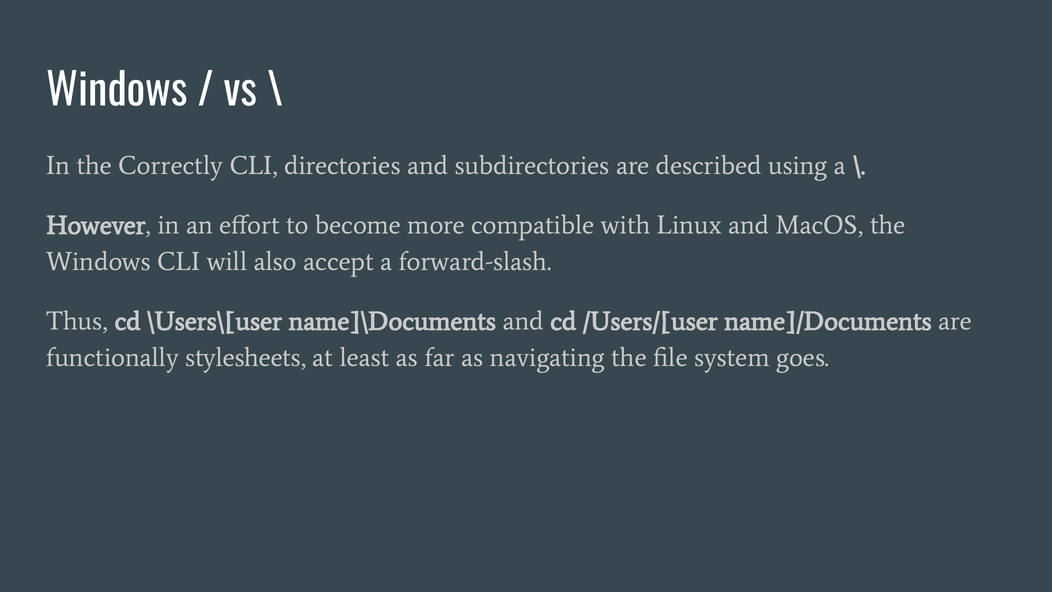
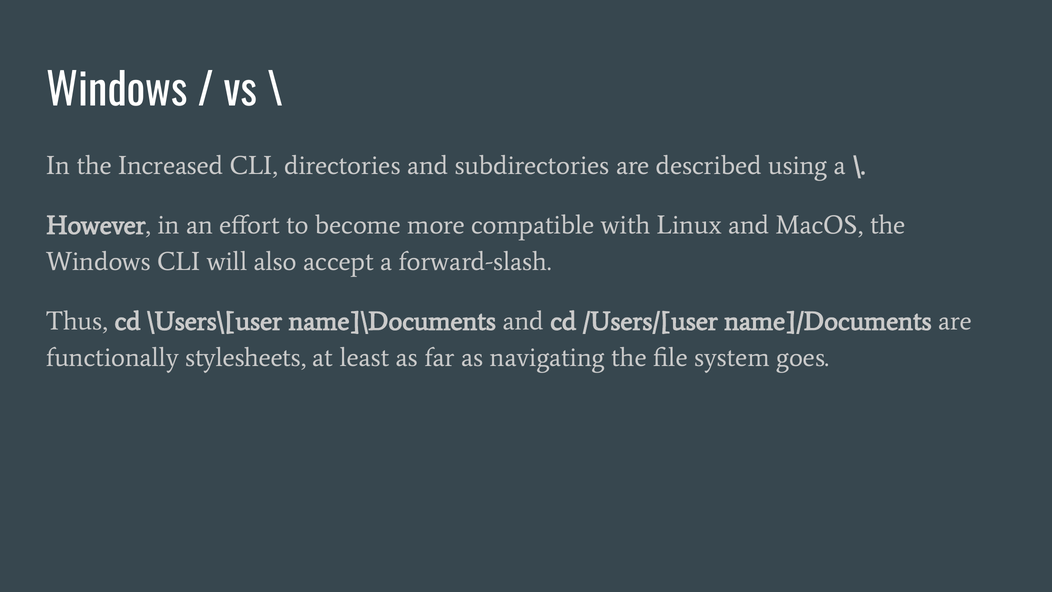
Correctly: Correctly -> Increased
